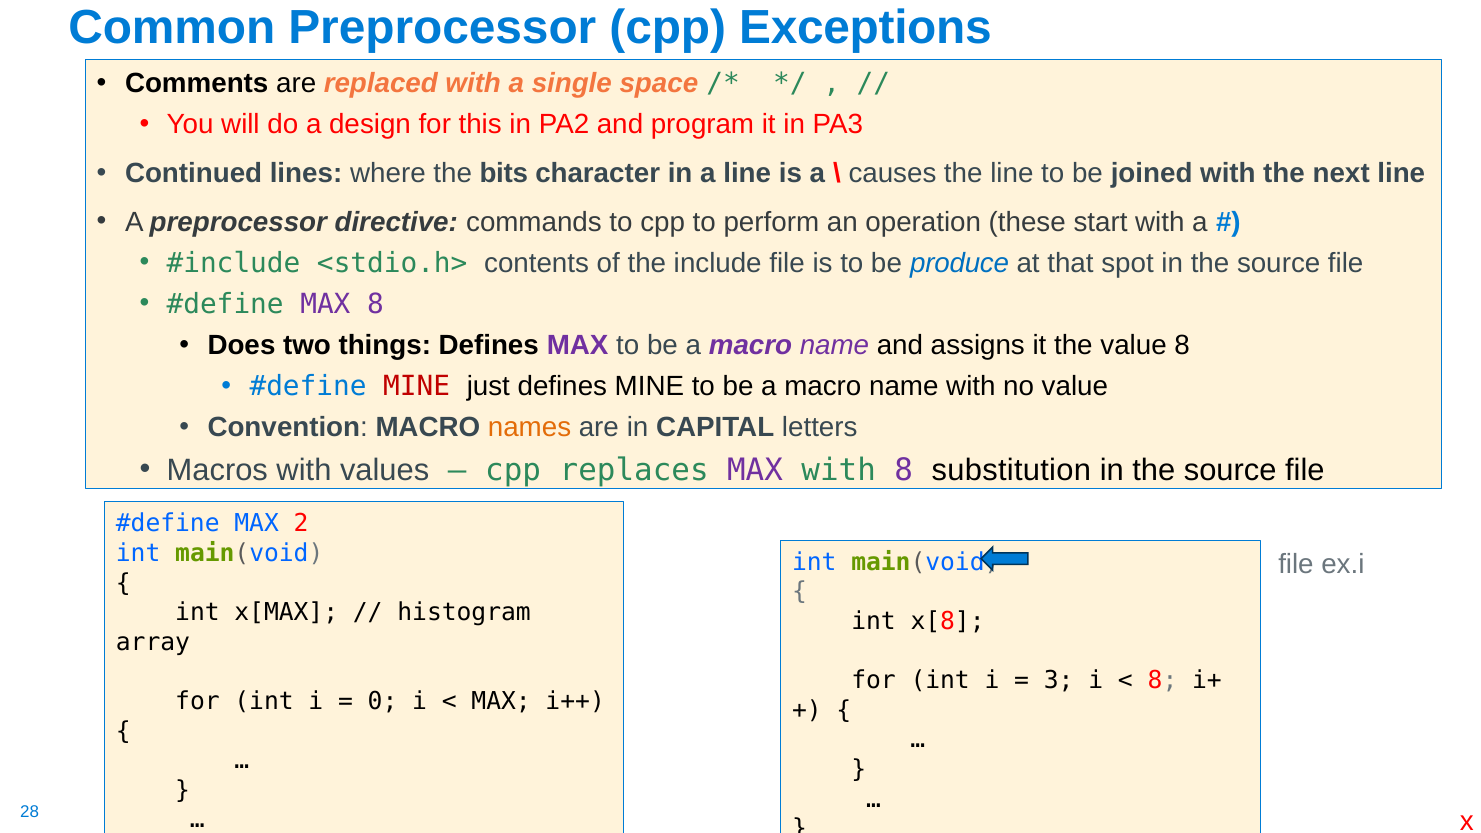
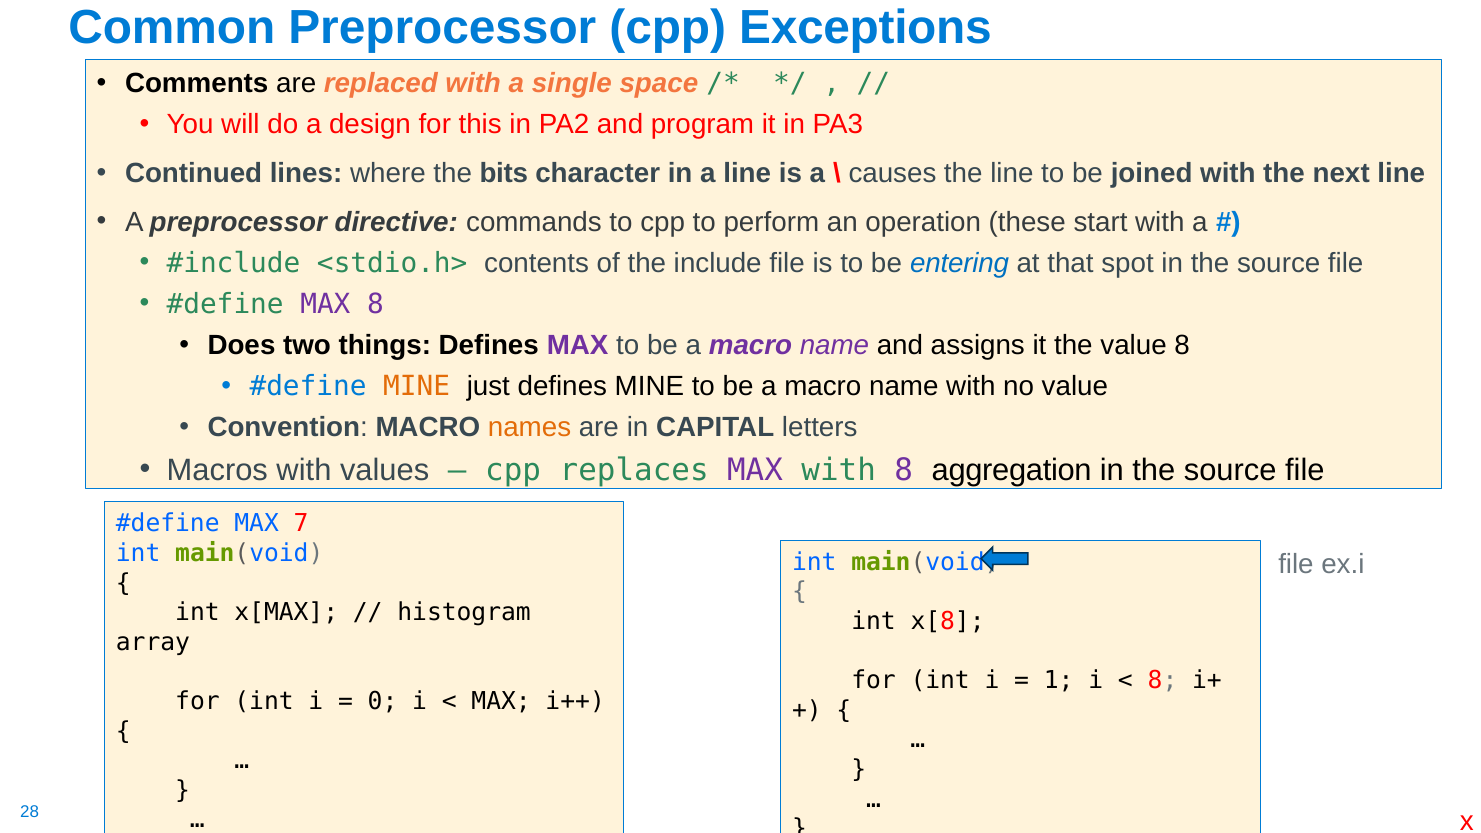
produce: produce -> entering
MINE at (417, 386) colour: red -> orange
substitution: substitution -> aggregation
2: 2 -> 7
3: 3 -> 1
